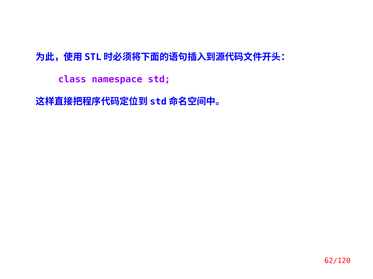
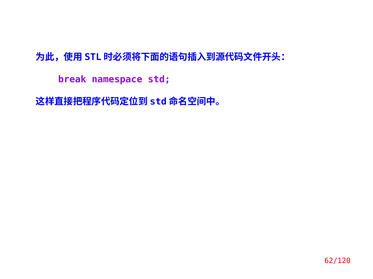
class: class -> break
